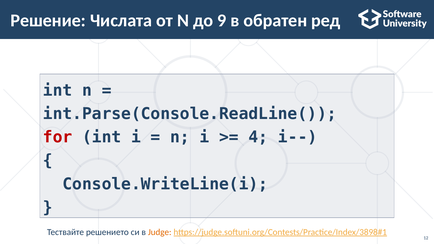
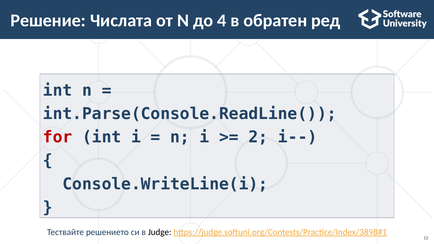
9: 9 -> 4
4: 4 -> 2
Judge colour: orange -> black
